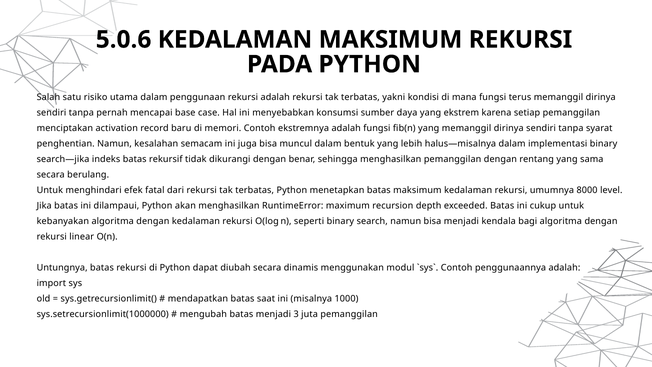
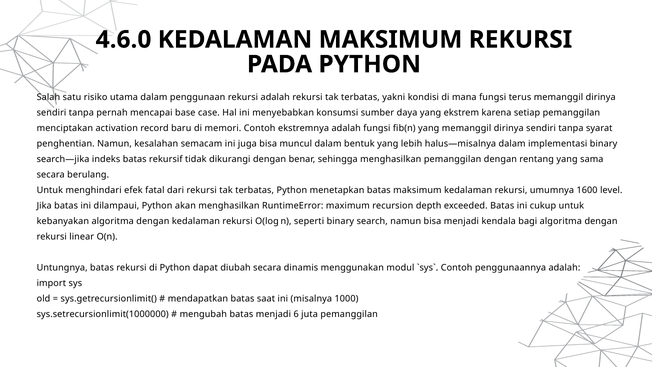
5.0.6: 5.0.6 -> 4.6.0
8000: 8000 -> 1600
3: 3 -> 6
